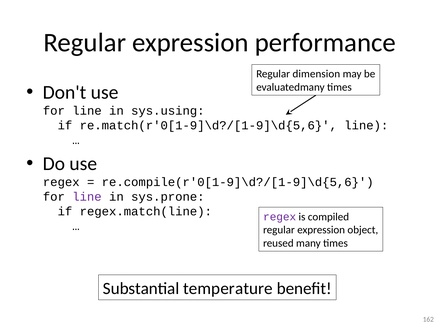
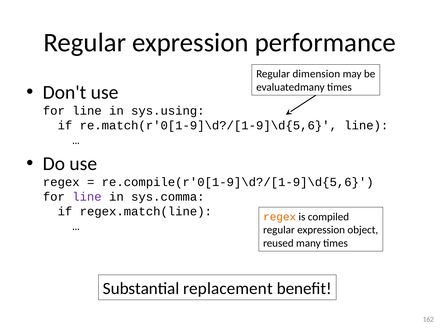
sys.prone: sys.prone -> sys.comma
regex at (280, 217) colour: purple -> orange
temperature: temperature -> replacement
